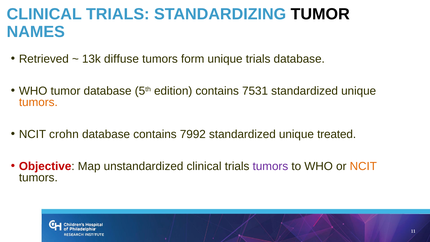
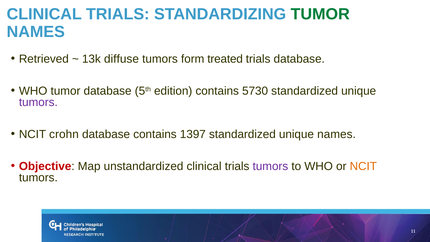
TUMOR at (320, 14) colour: black -> green
form unique: unique -> treated
7531: 7531 -> 5730
tumors at (38, 102) colour: orange -> purple
7992: 7992 -> 1397
unique treated: treated -> names
